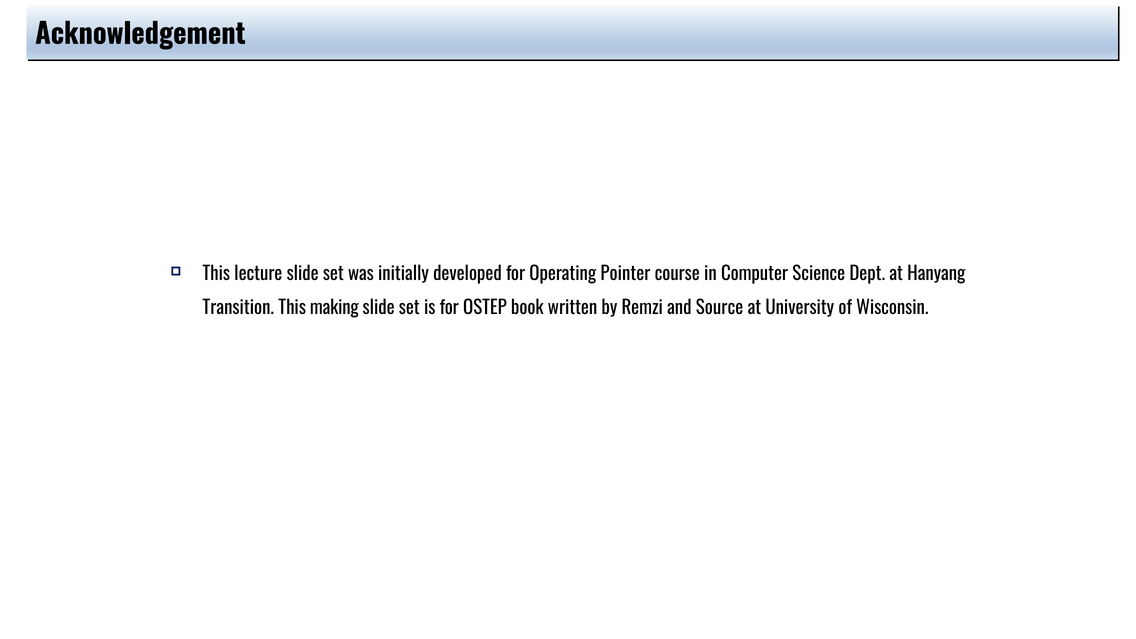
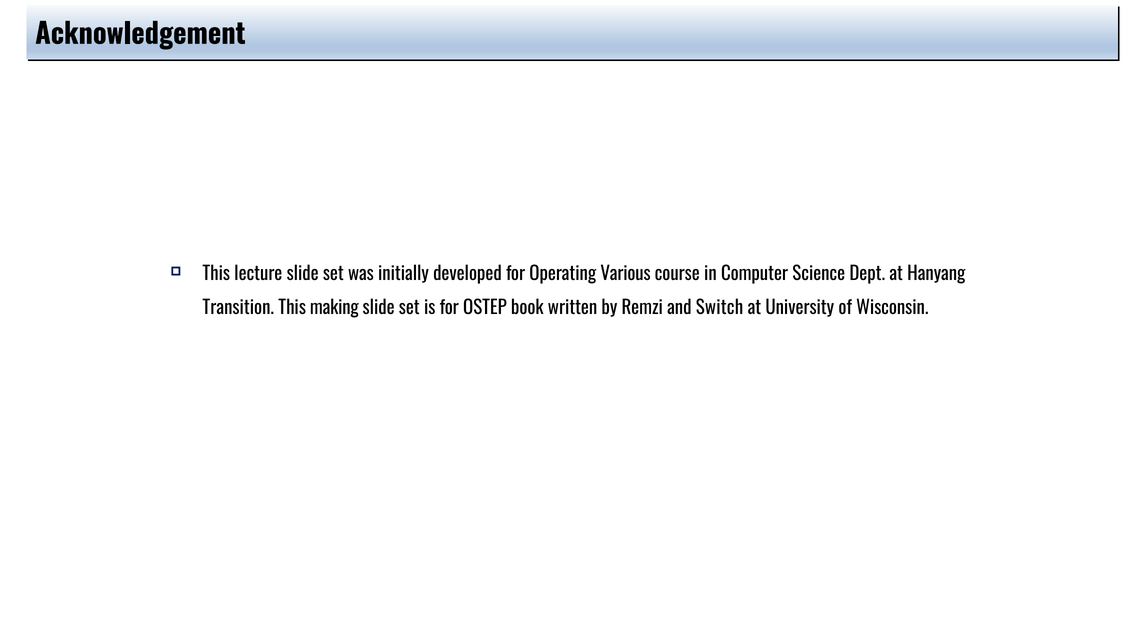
Pointer: Pointer -> Various
Source: Source -> Switch
